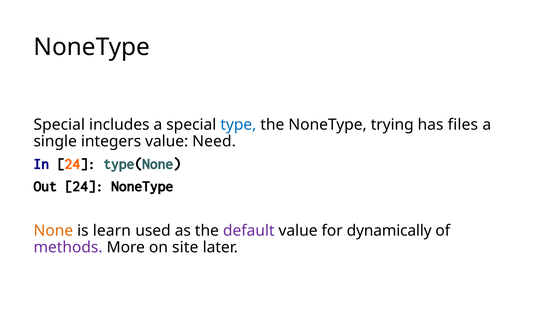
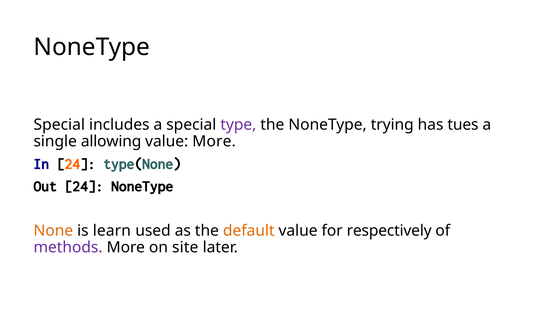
type colour: blue -> purple
files: files -> tues
integers: integers -> allowing
value Need: Need -> More
default colour: purple -> orange
dynamically: dynamically -> respectively
